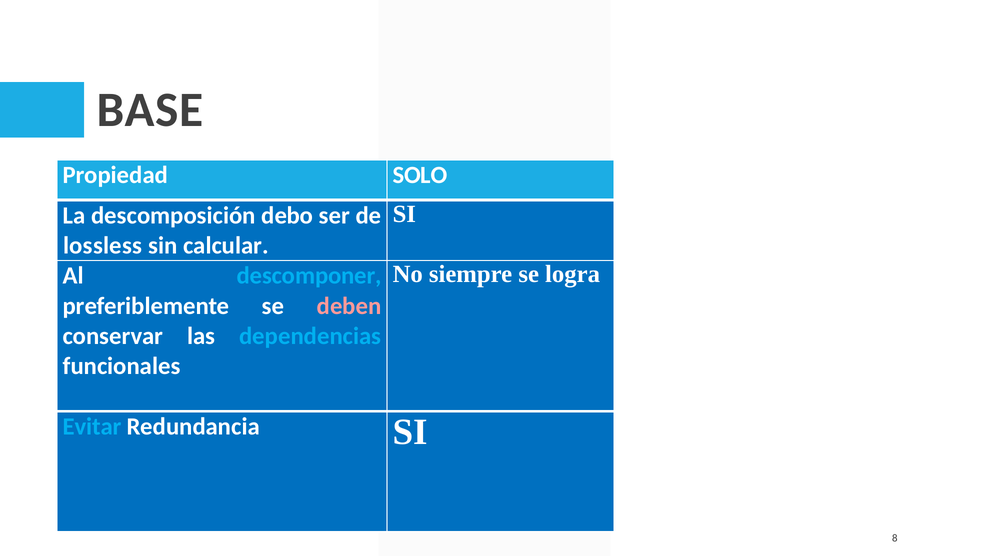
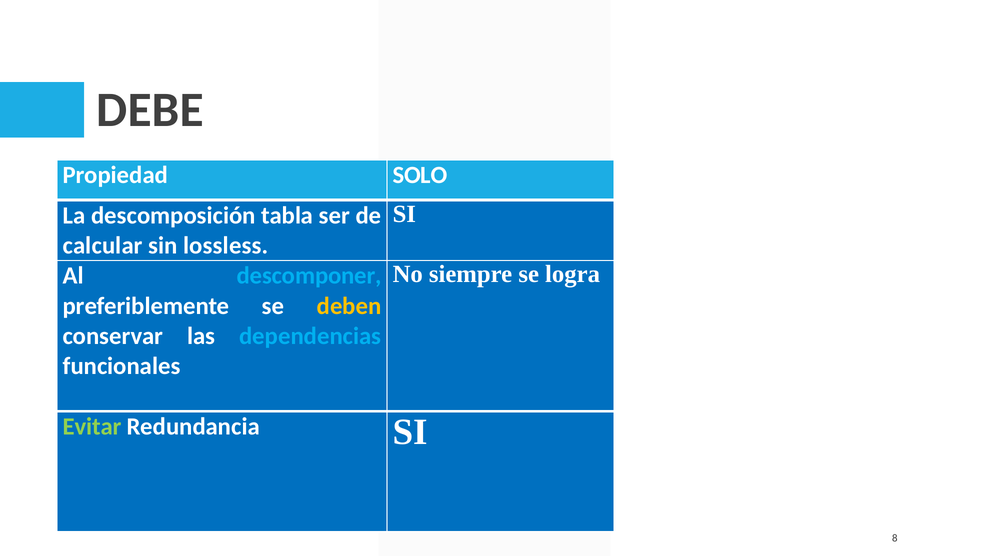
BASE: BASE -> DEBE
debo: debo -> tabla
lossless: lossless -> calcular
calcular: calcular -> lossless
deben colour: pink -> yellow
Evitar colour: light blue -> light green
